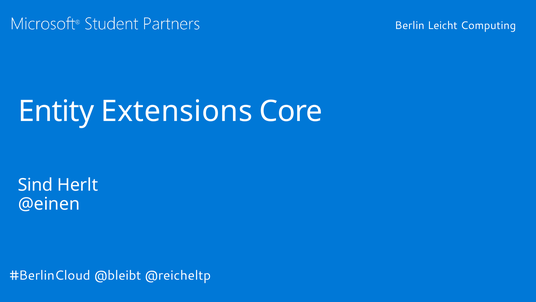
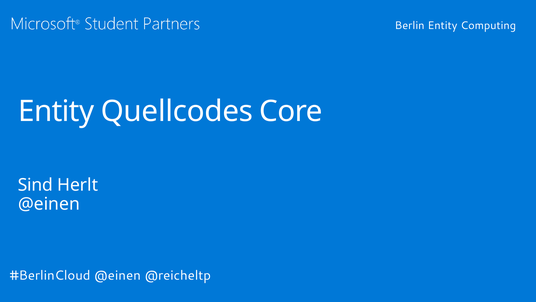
Berlin Leicht: Leicht -> Entity
Extensions: Extensions -> Quellcodes
@bleibt at (118, 275): @bleibt -> @einen
